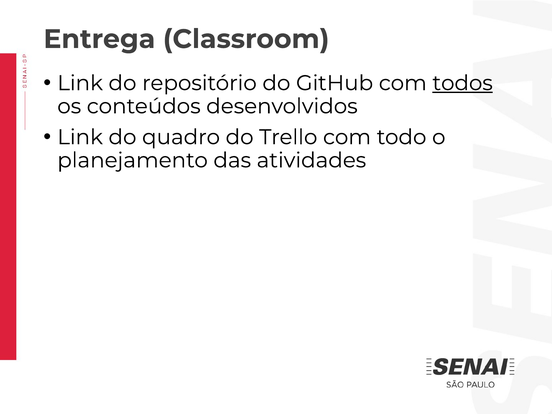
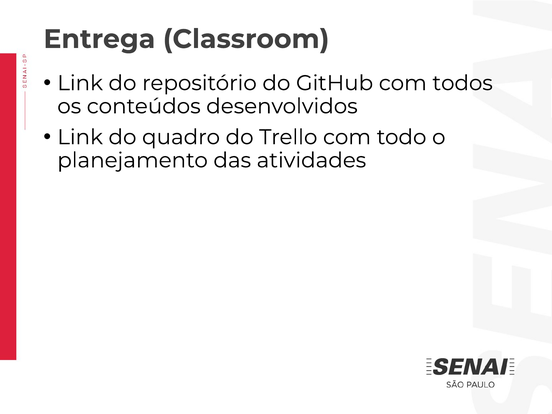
todos underline: present -> none
